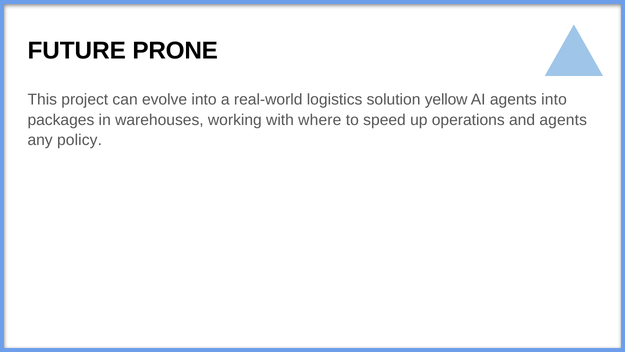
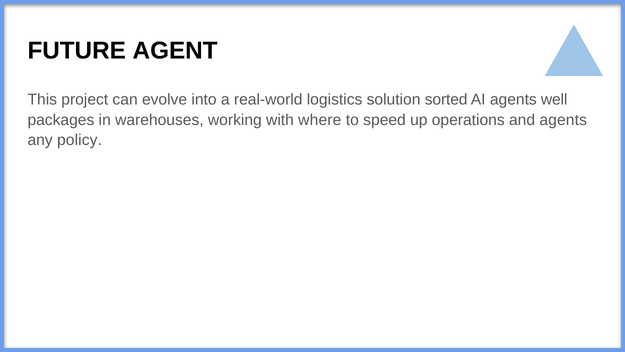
PRONE: PRONE -> AGENT
yellow: yellow -> sorted
agents into: into -> well
